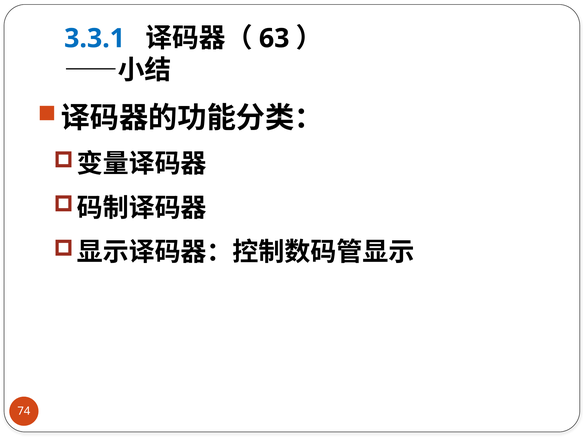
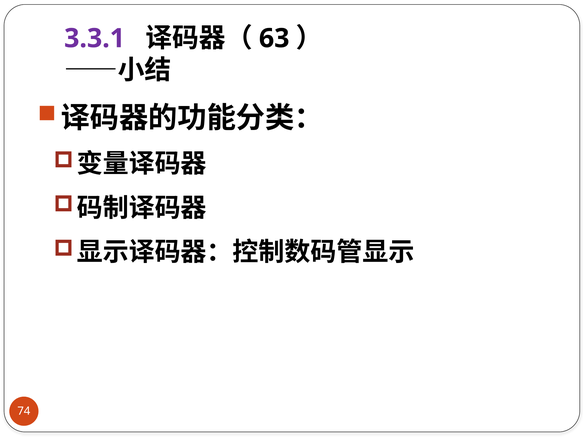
3.3.1 colour: blue -> purple
